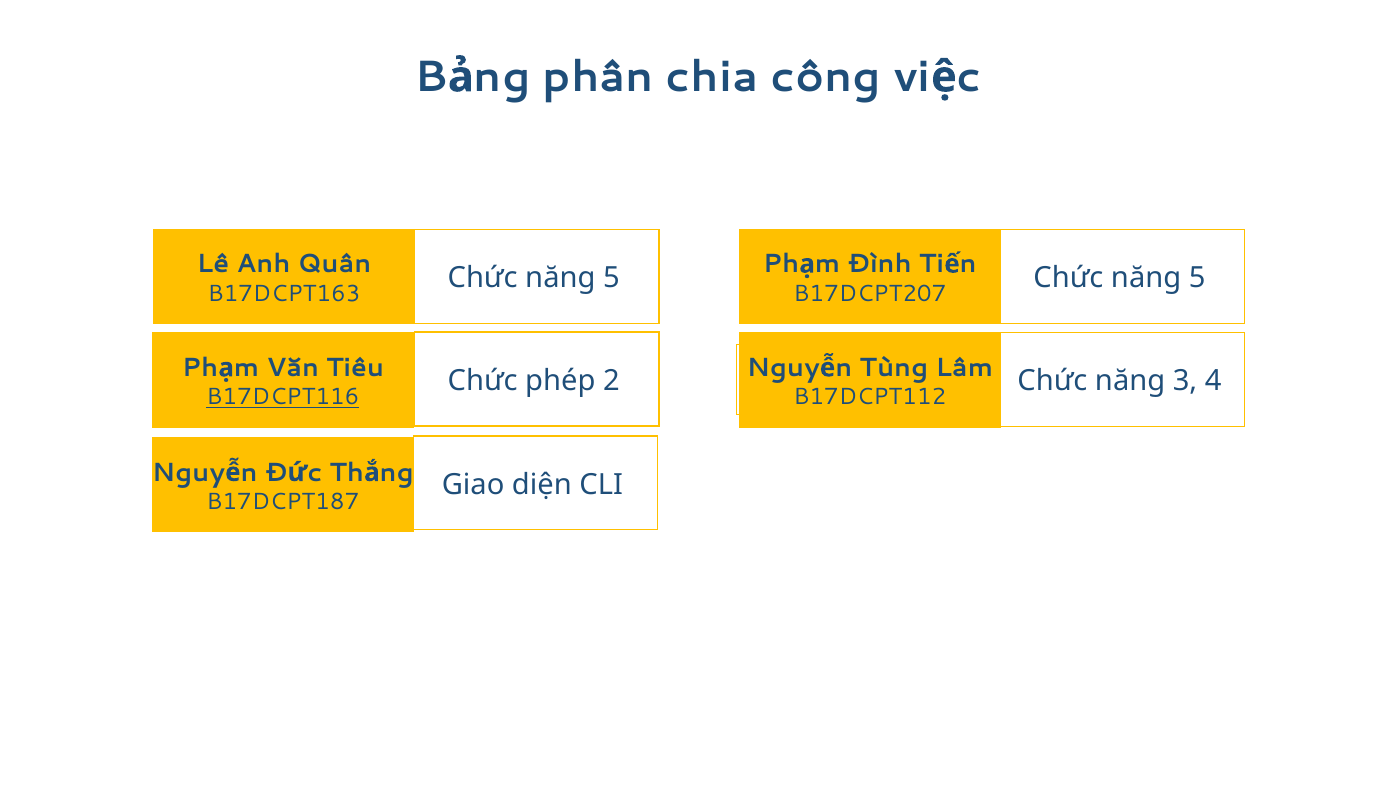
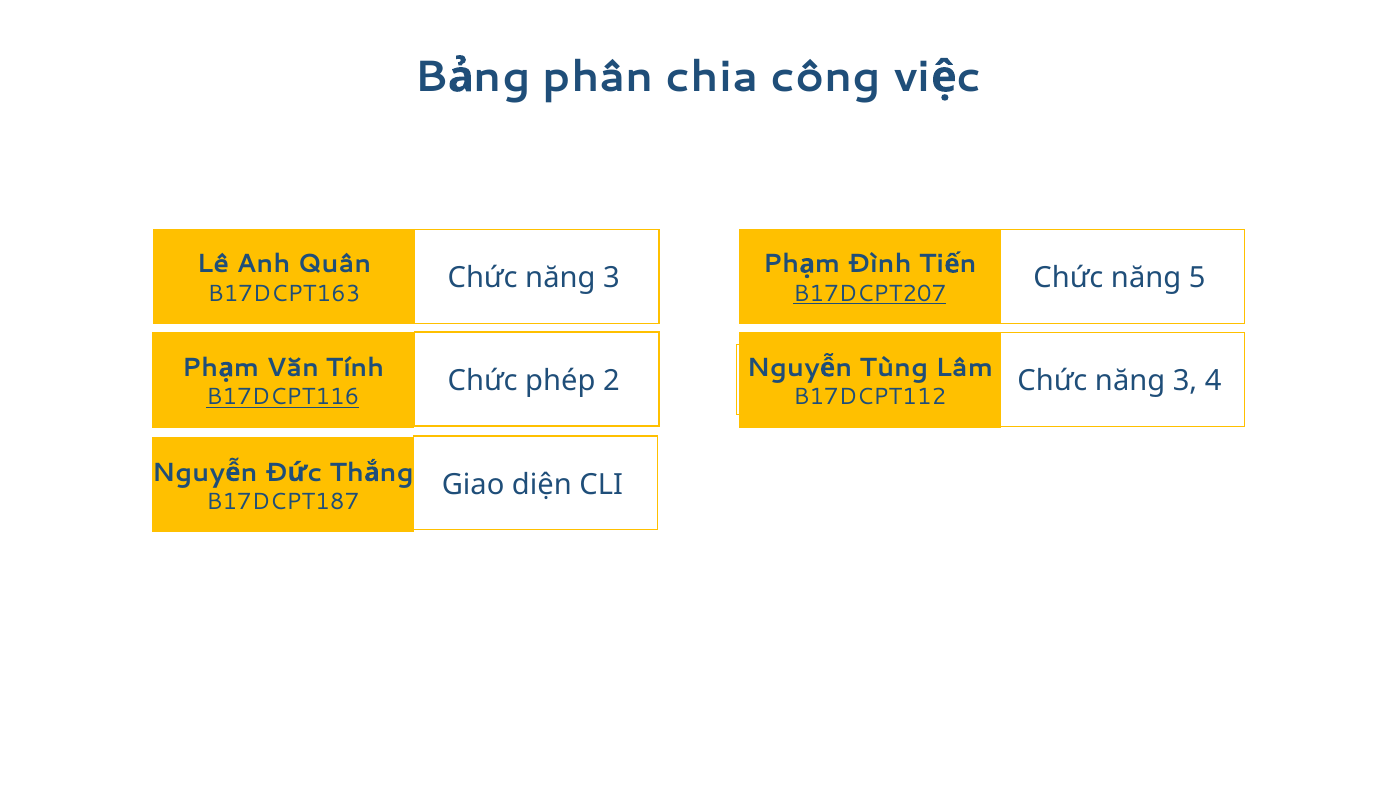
B17DCPT163 Chức năng 5: 5 -> 3
B17DCPT207 underline: none -> present
Tiêu: Tiêu -> Tính
